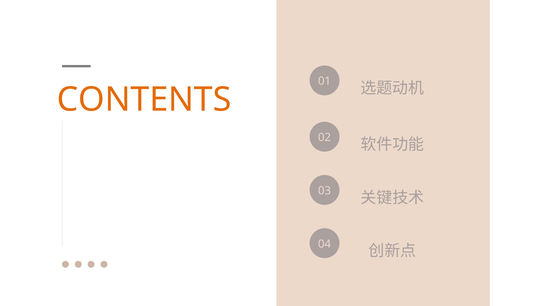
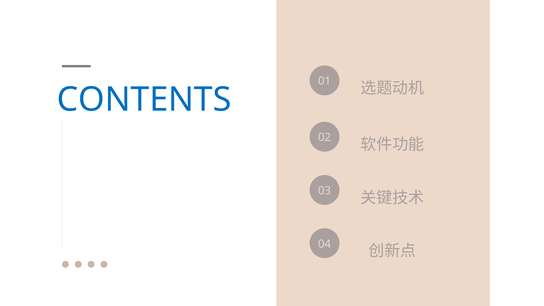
CONTENTS colour: orange -> blue
